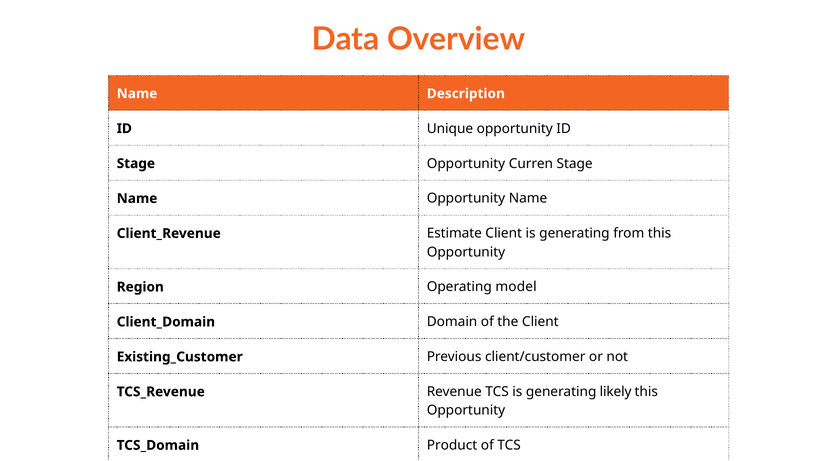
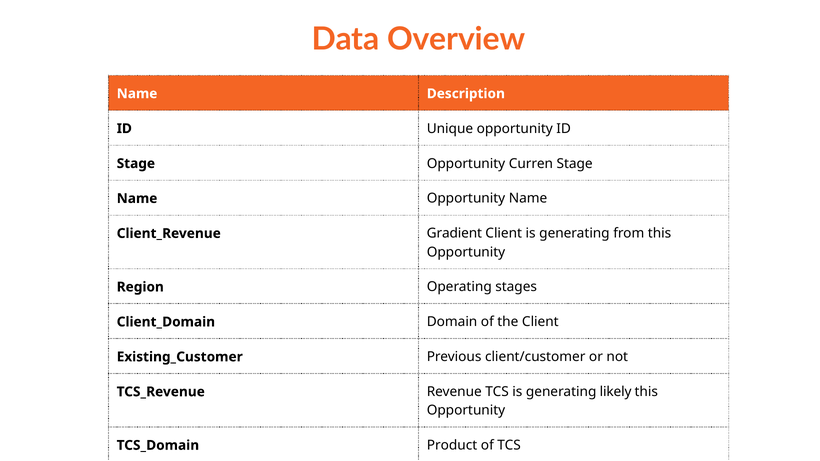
Estimate: Estimate -> Gradient
model: model -> stages
